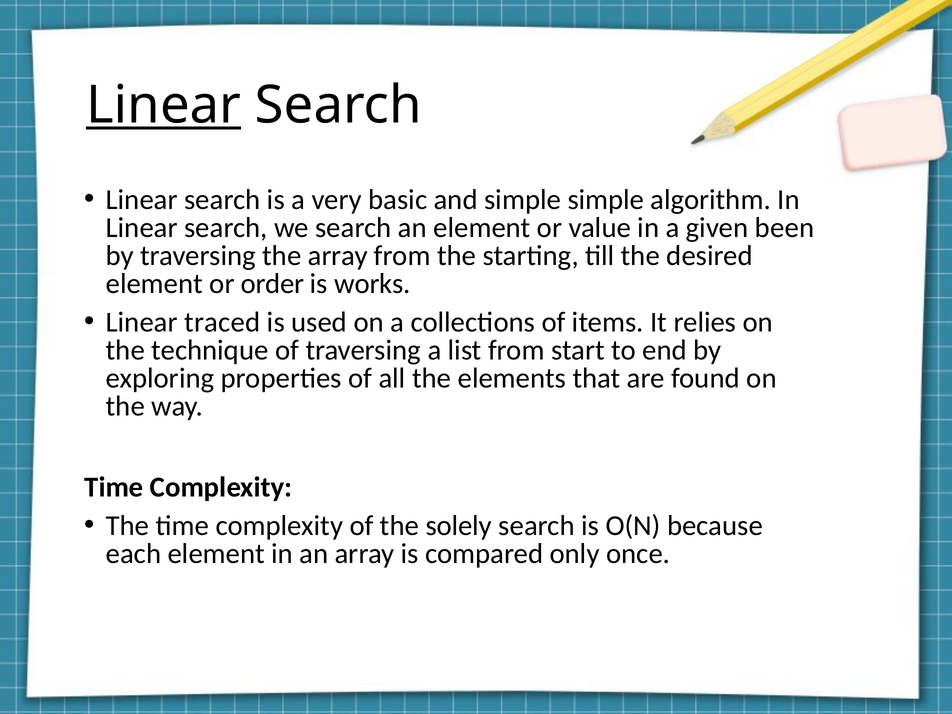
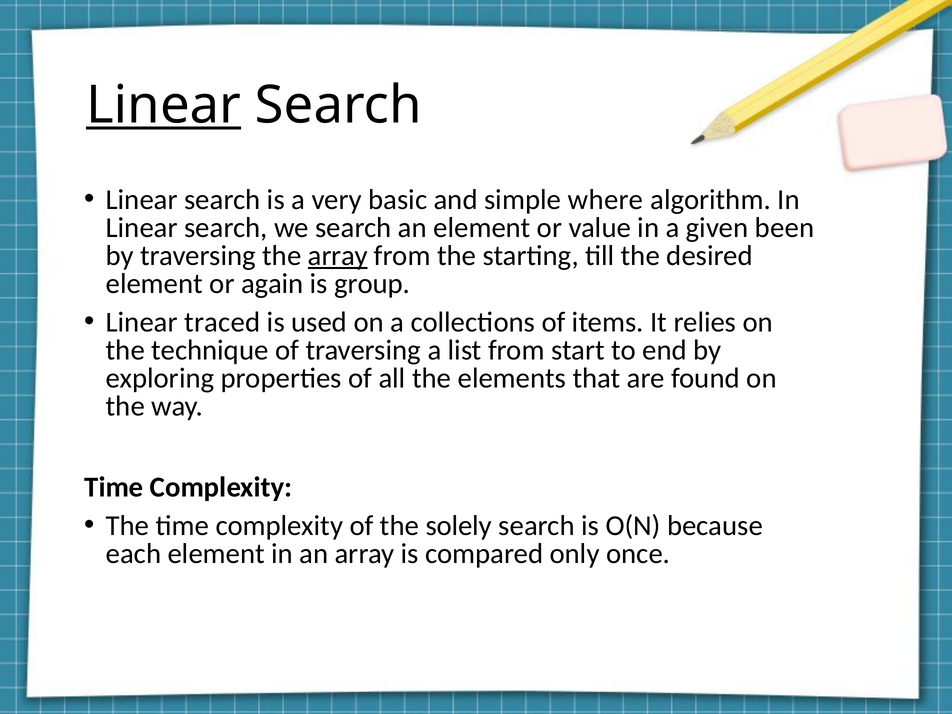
simple simple: simple -> where
array at (338, 256) underline: none -> present
order: order -> again
works: works -> group
